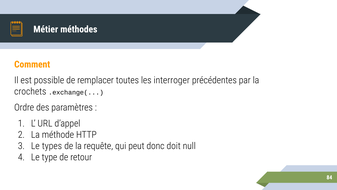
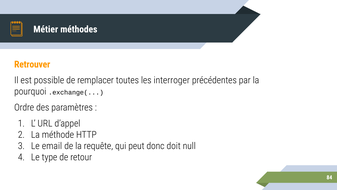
Comment: Comment -> Retrouver
crochets: crochets -> pourquoi
types: types -> email
